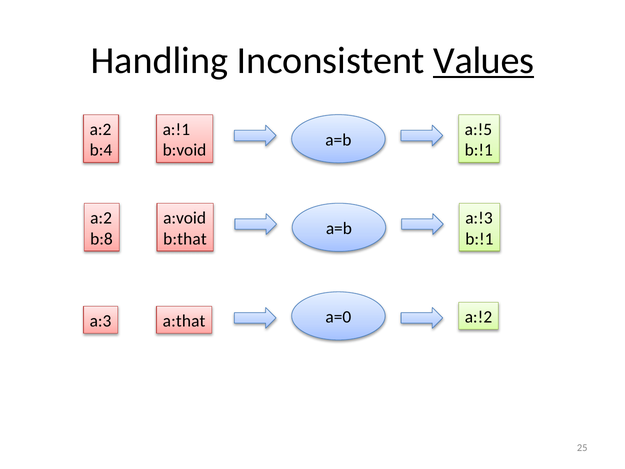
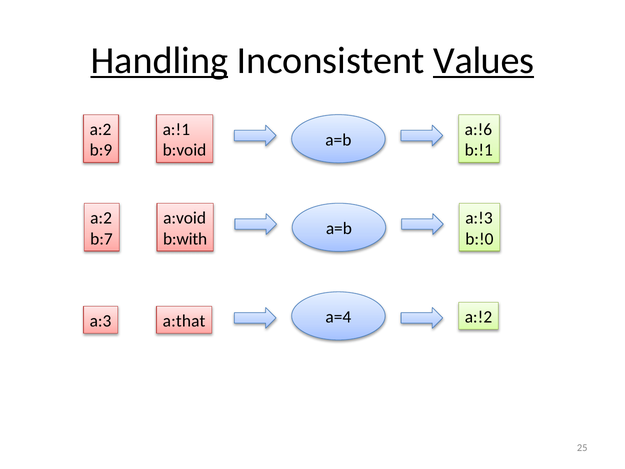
Handling underline: none -> present
a:!5: a:!5 -> a:!6
b:4: b:4 -> b:9
b:8: b:8 -> b:7
b:that: b:that -> b:with
b:!1 at (479, 239): b:!1 -> b:!0
a=0: a=0 -> a=4
